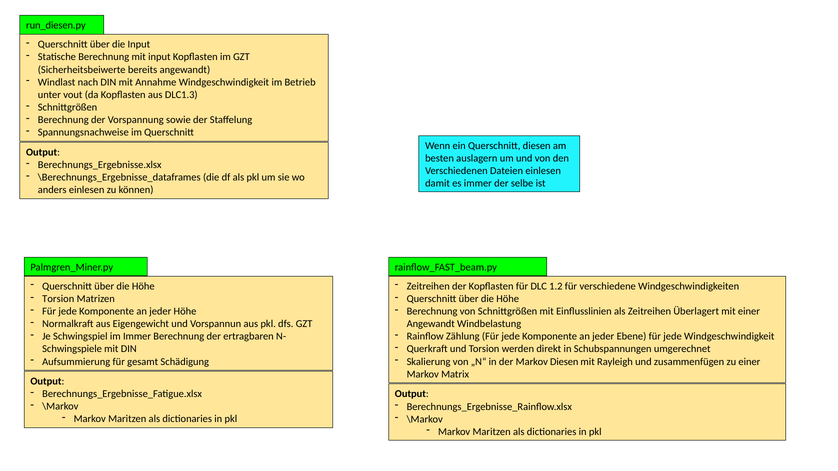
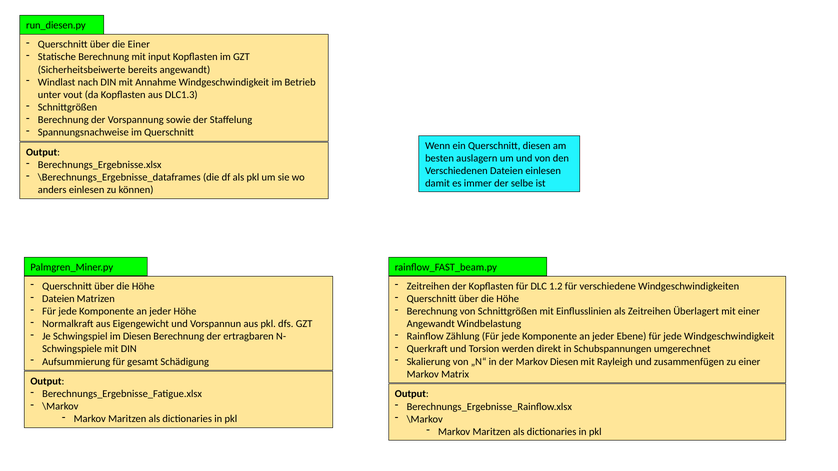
die Input: Input -> Einer
Torsion at (58, 299): Torsion -> Dateien
im Immer: Immer -> Diesen
